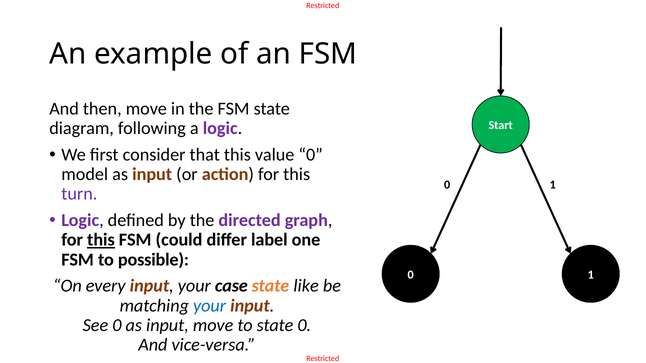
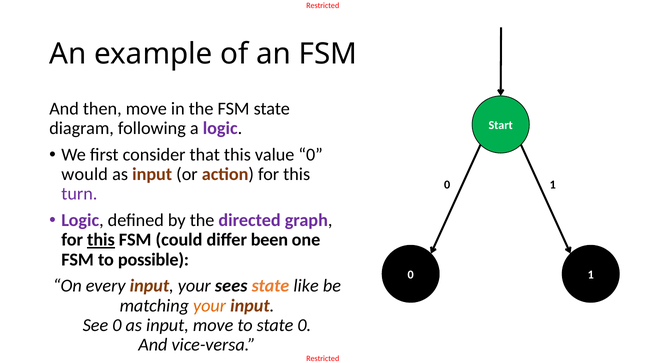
model: model -> would
label: label -> been
case: case -> sees
your at (210, 306) colour: blue -> orange
